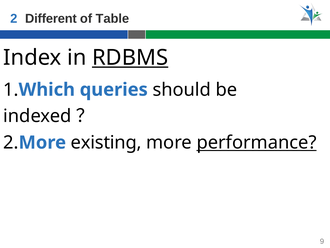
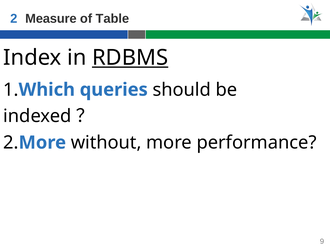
Different: Different -> Measure
existing: existing -> without
performance underline: present -> none
